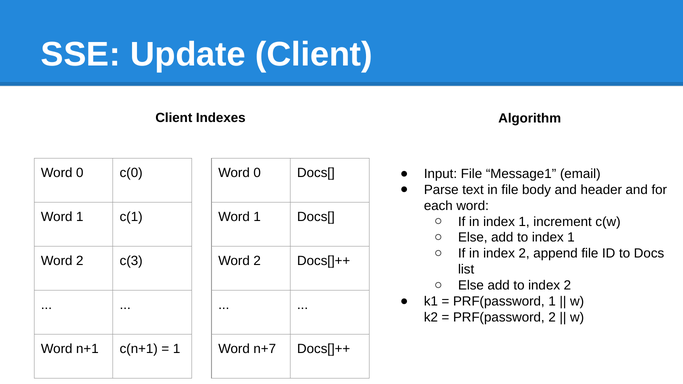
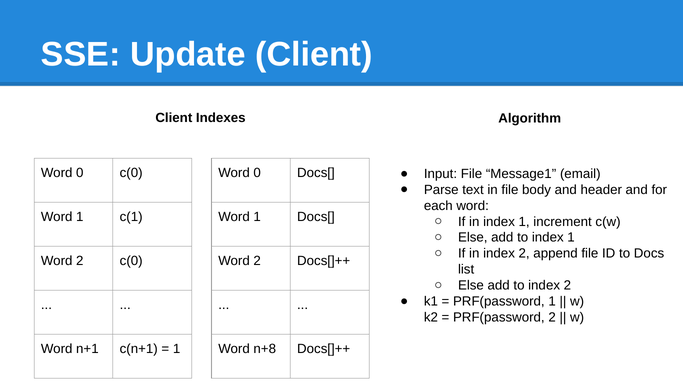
2 c(3: c(3 -> c(0
n+7: n+7 -> n+8
